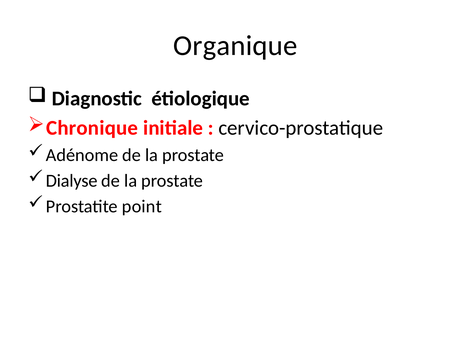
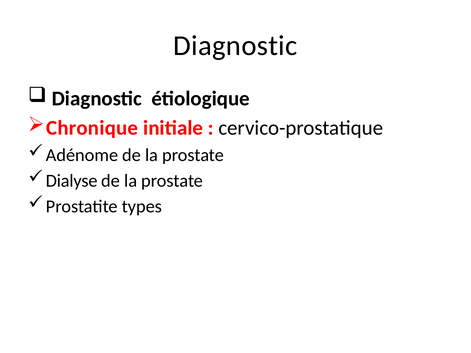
Organique at (235, 46): Organique -> Diagnostic
point: point -> types
